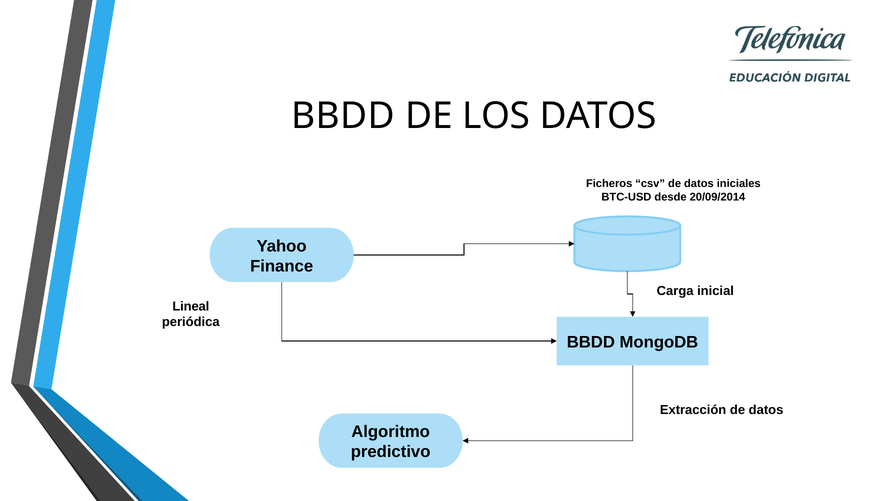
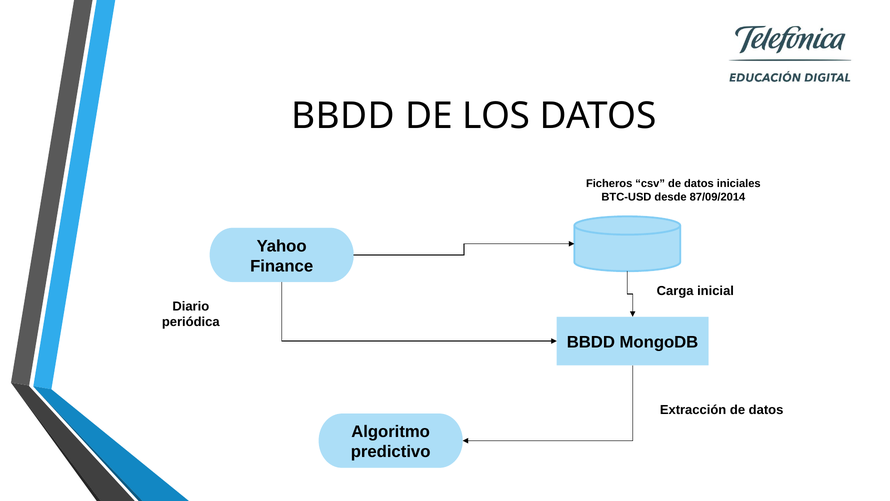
20/09/2014: 20/09/2014 -> 87/09/2014
Lineal: Lineal -> Diario
